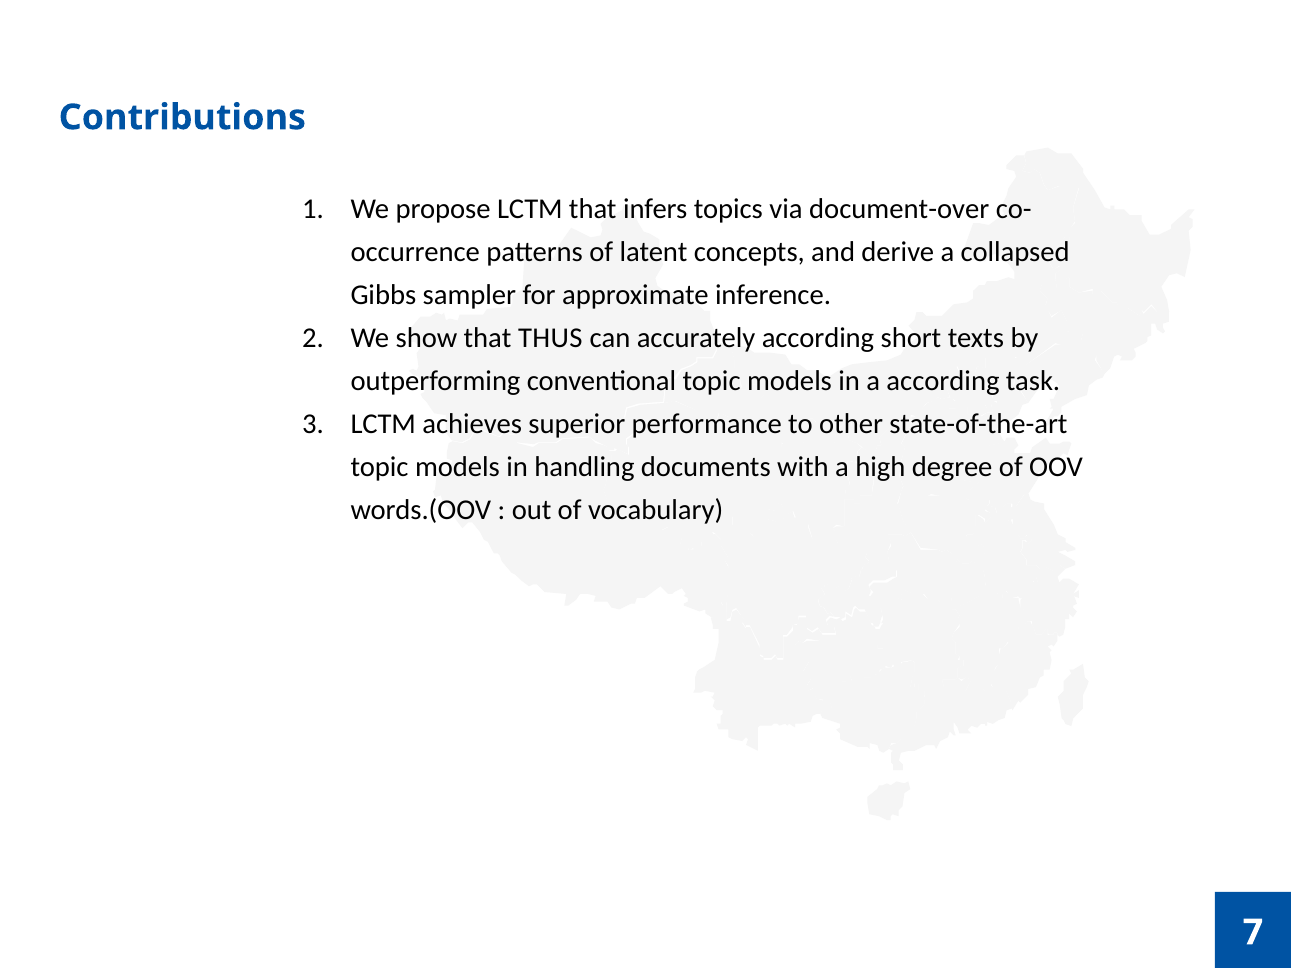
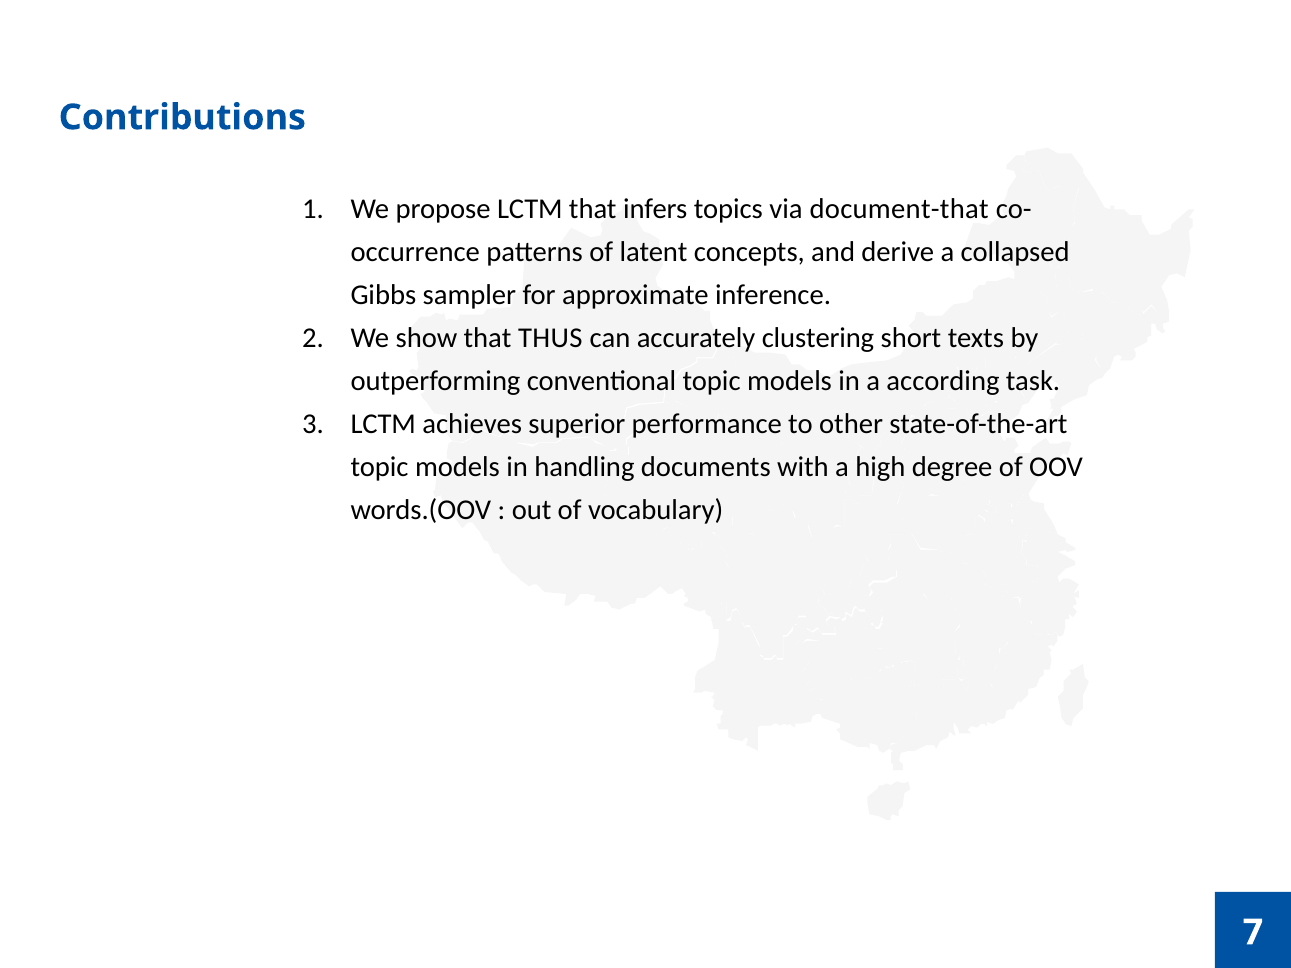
document-over: document-over -> document-that
accurately according: according -> clustering
